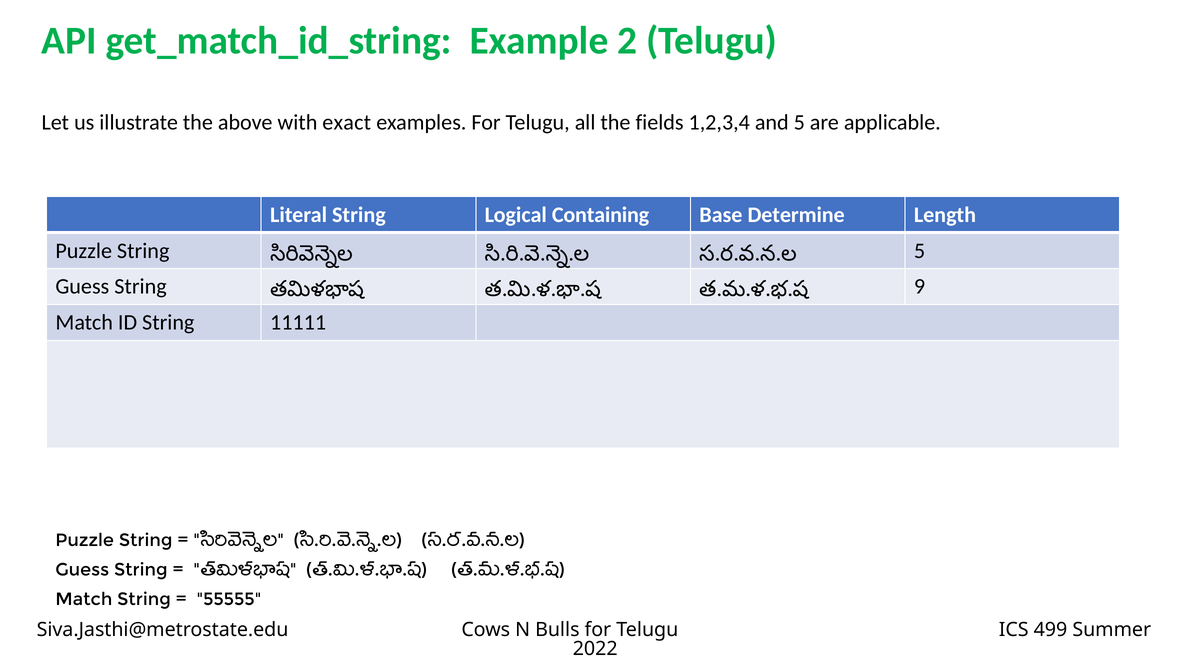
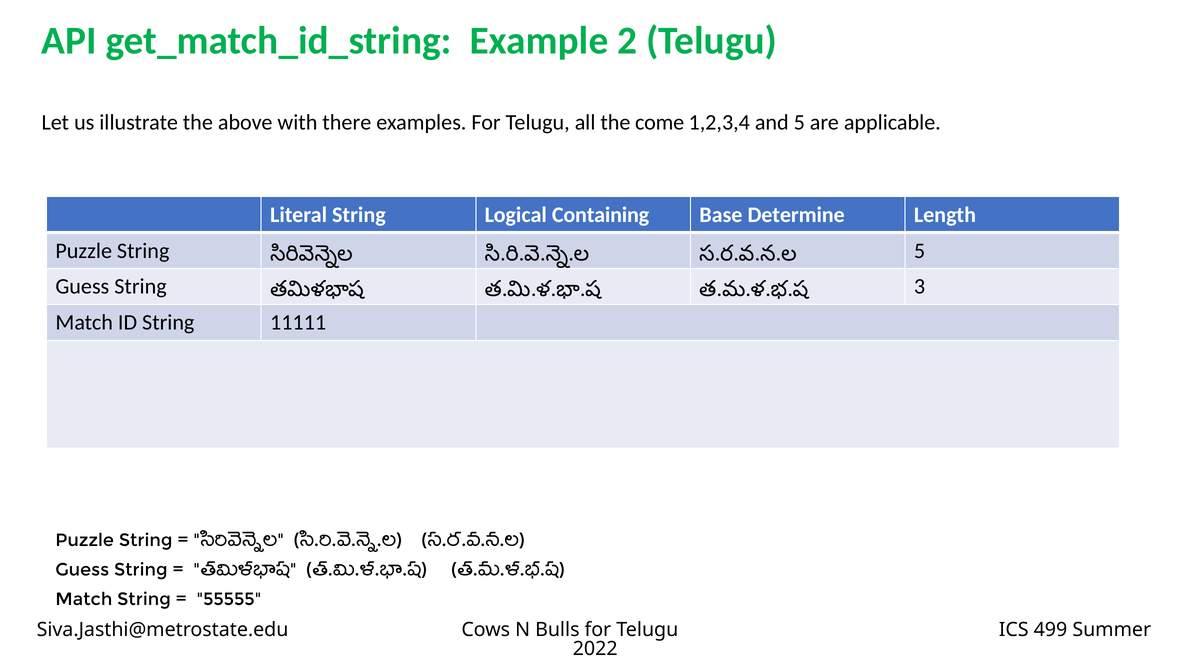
exact: exact -> there
fields: fields -> come
9: 9 -> 3
